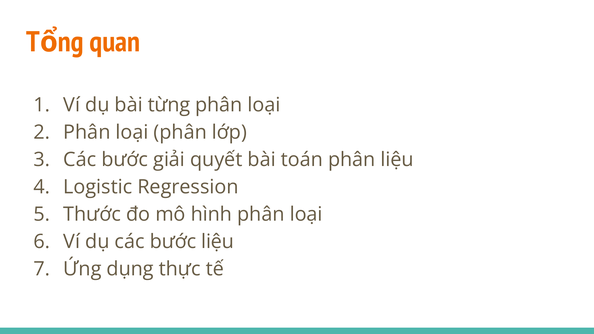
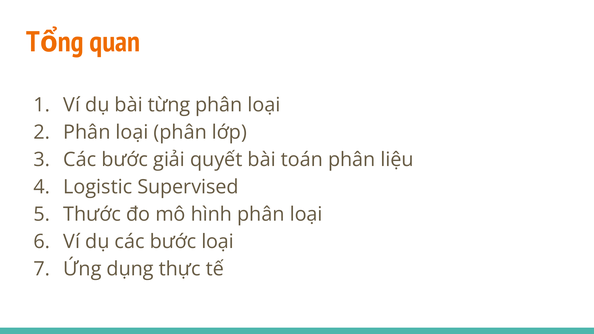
Regression: Regression -> Supervised
bước liệu: liệu -> loại
